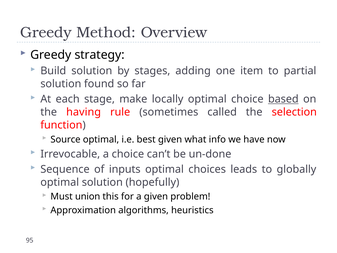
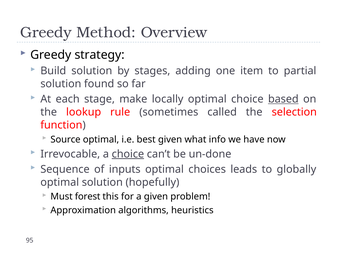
having: having -> lookup
choice at (128, 154) underline: none -> present
union: union -> forest
